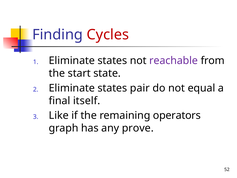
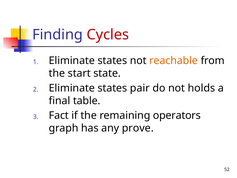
reachable colour: purple -> orange
equal: equal -> holds
itself: itself -> table
Like: Like -> Fact
